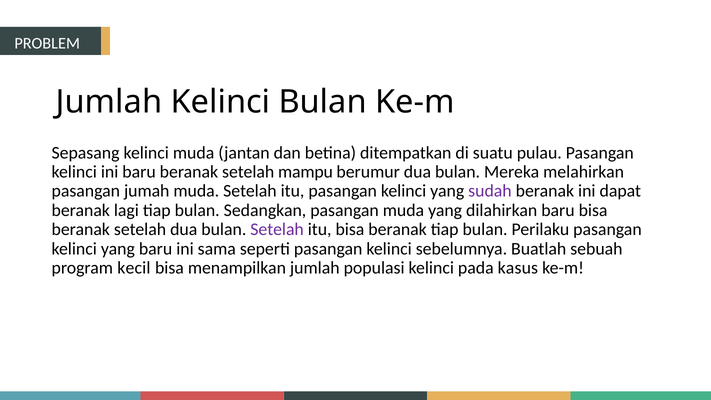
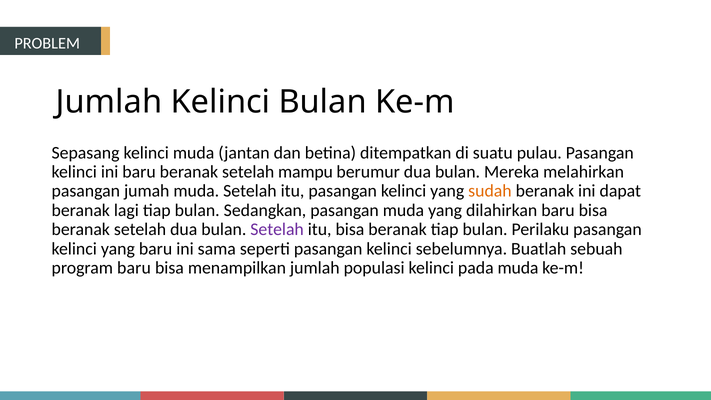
sudah colour: purple -> orange
program kecil: kecil -> baru
pada kasus: kasus -> muda
